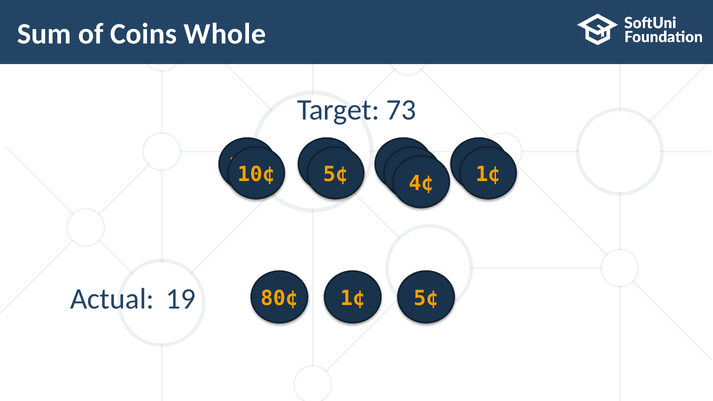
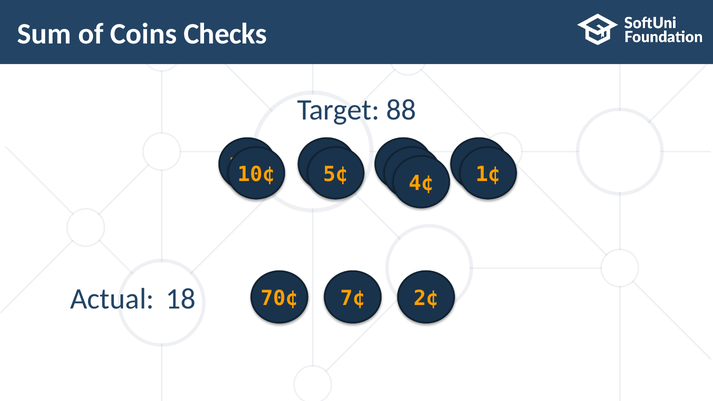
Whole: Whole -> Checks
73: 73 -> 88
19: 19 -> 18
80¢: 80¢ -> 70¢
1¢ at (353, 298): 1¢ -> 7¢
5¢ at (426, 298): 5¢ -> 2¢
